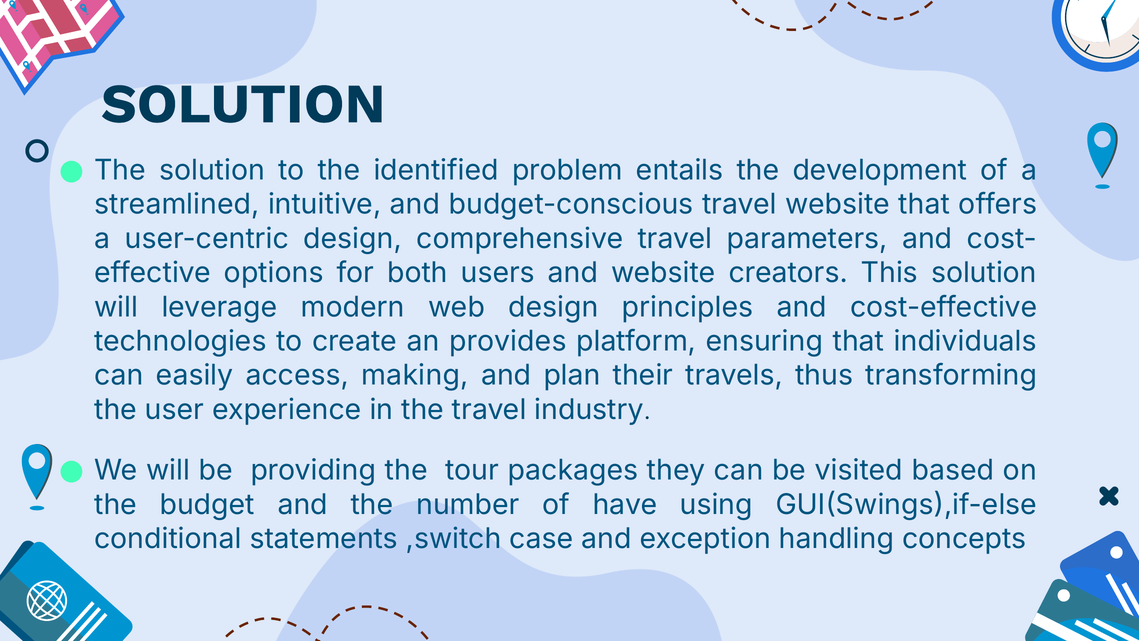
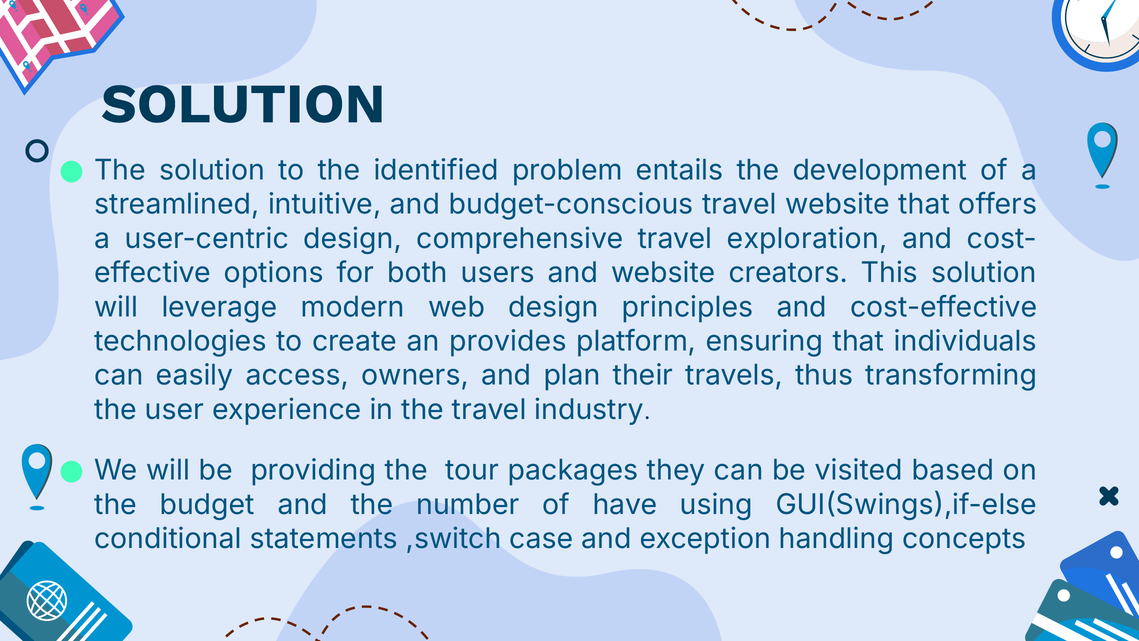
parameters: parameters -> exploration
making: making -> owners
